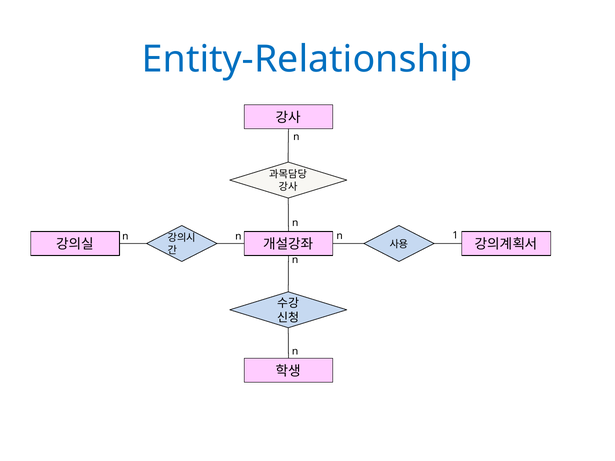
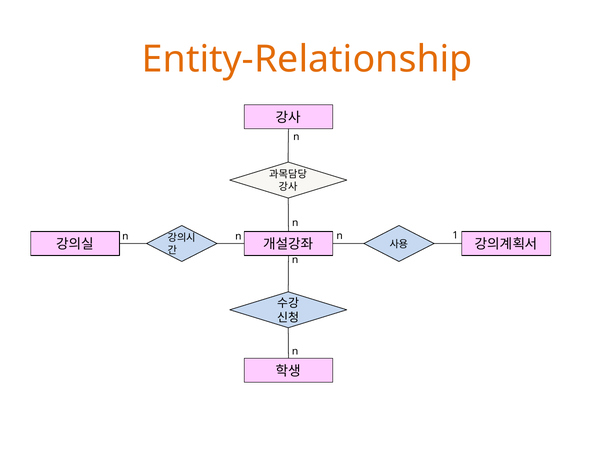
Entity-Relationship colour: blue -> orange
